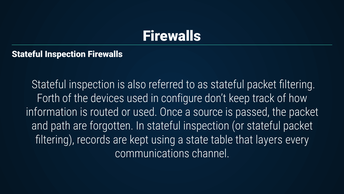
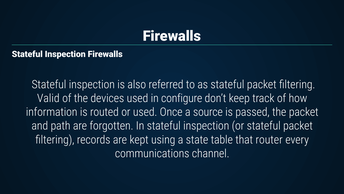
Forth: Forth -> Valid
layers: layers -> router
